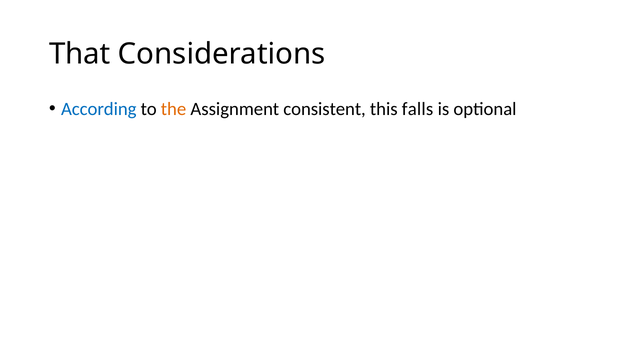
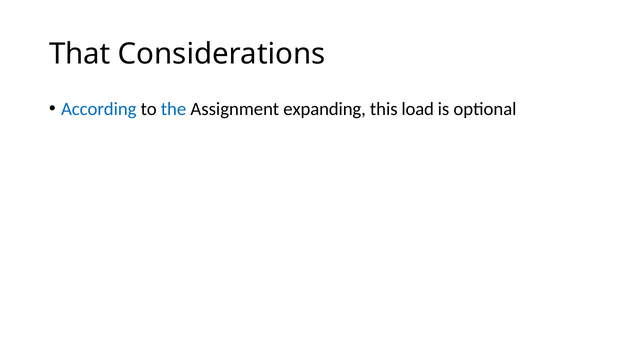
the colour: orange -> blue
consistent: consistent -> expanding
falls: falls -> load
